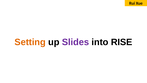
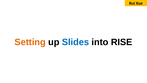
Slides colour: purple -> blue
